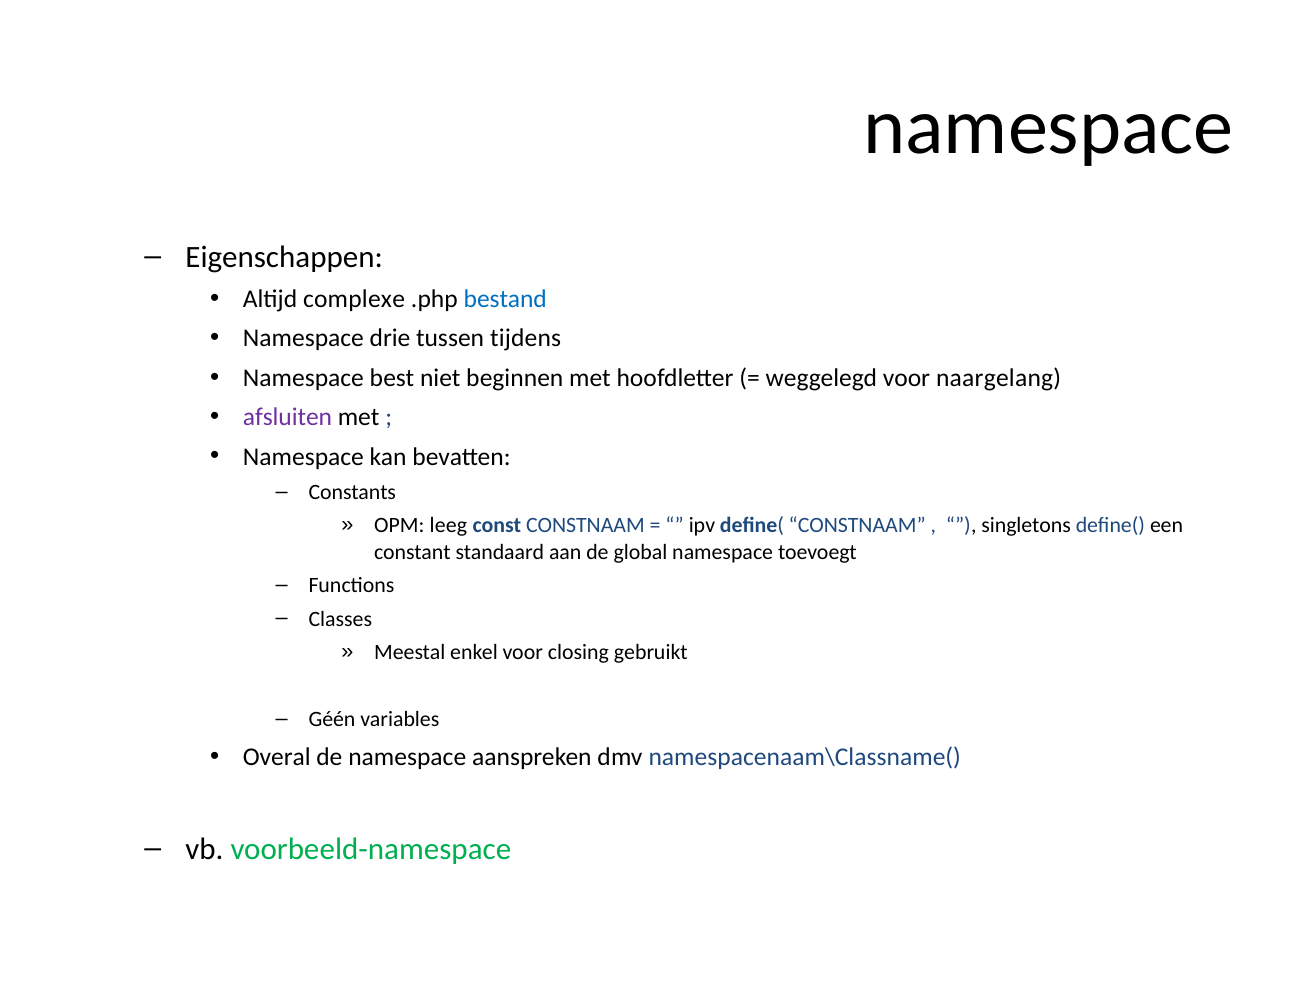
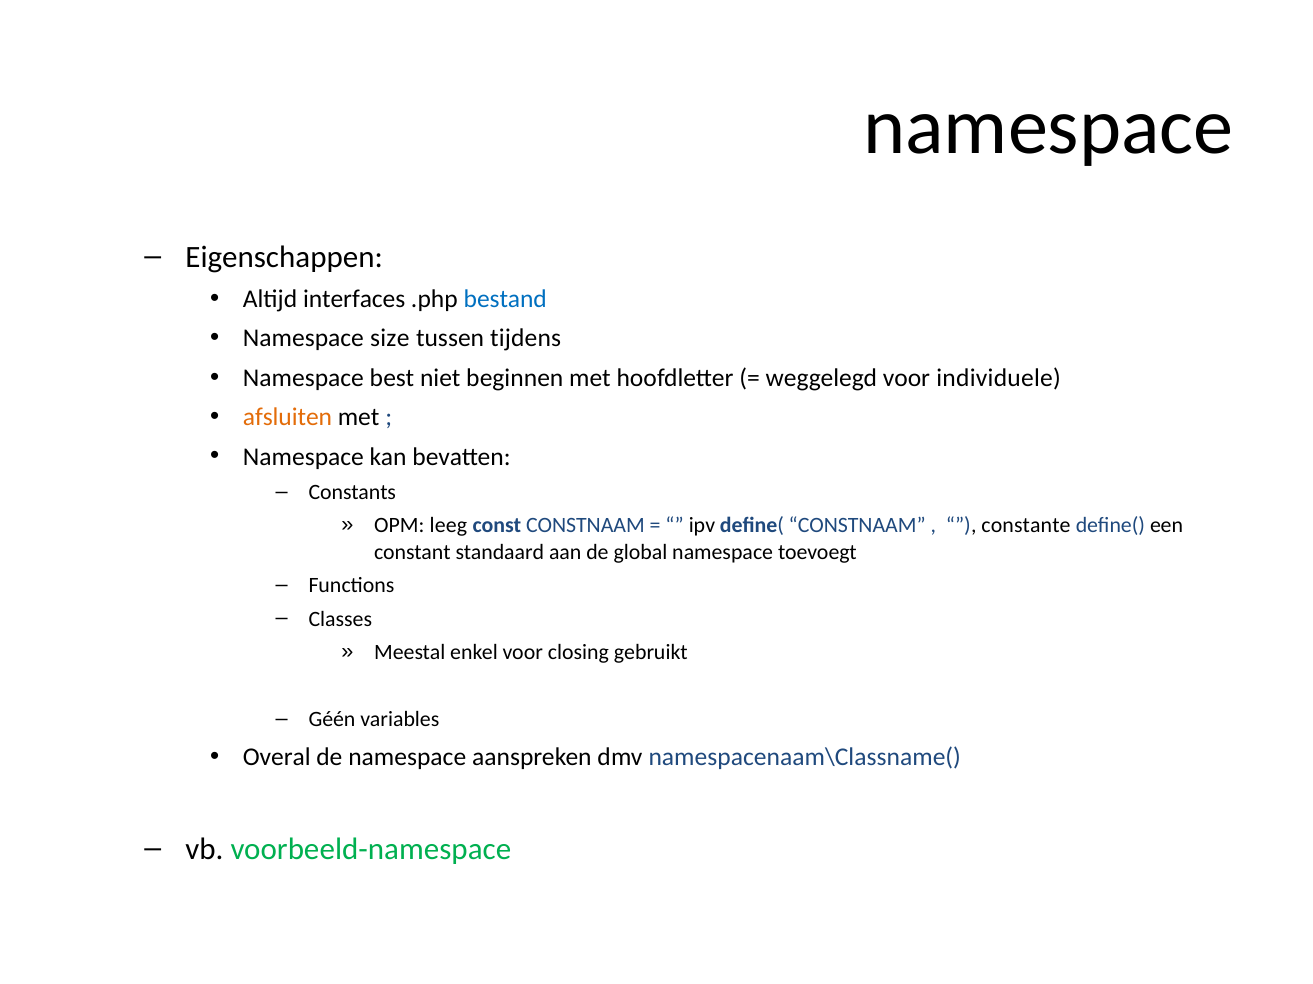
complexe: complexe -> interfaces
drie: drie -> size
naargelang: naargelang -> individuele
afsluiten colour: purple -> orange
singletons: singletons -> constante
